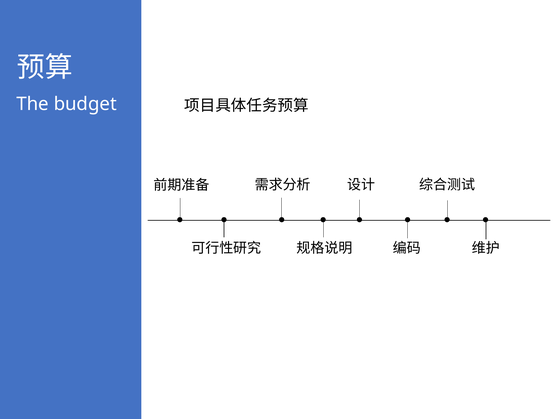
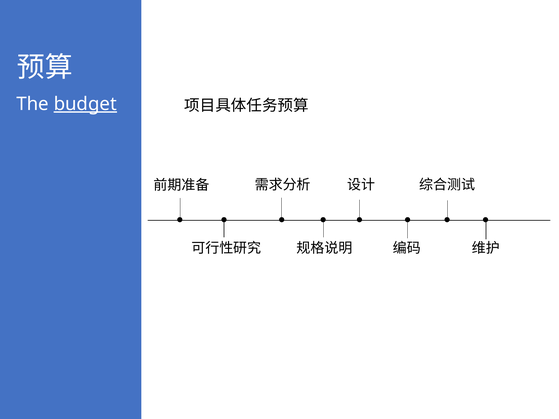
budget underline: none -> present
